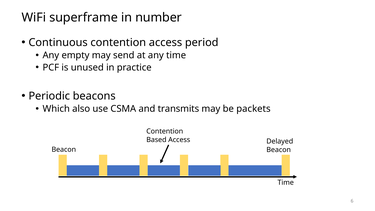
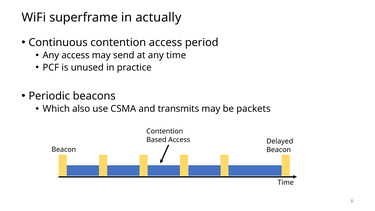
number: number -> actually
Any empty: empty -> access
